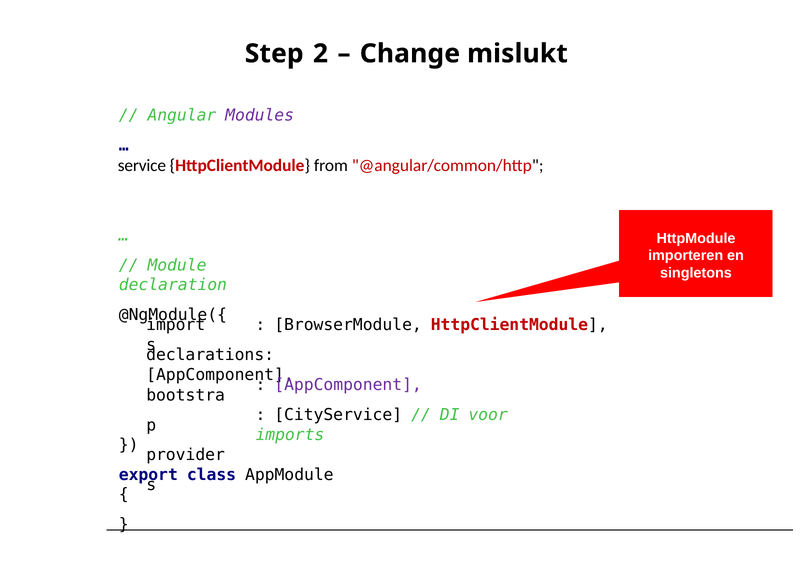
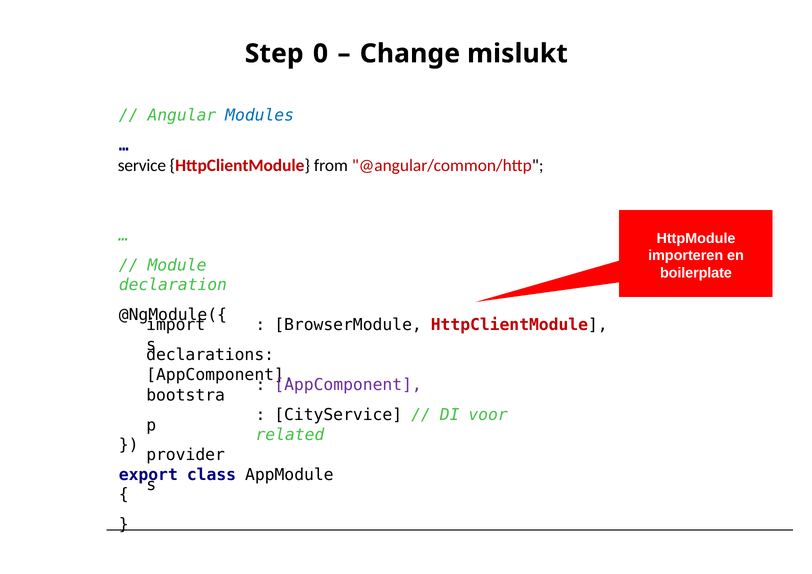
2: 2 -> 0
Modules colour: purple -> blue
singletons: singletons -> boilerplate
imports: imports -> related
